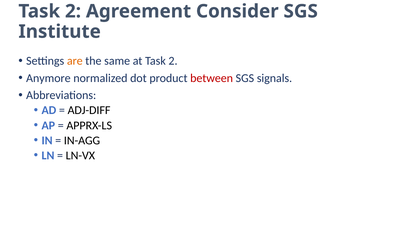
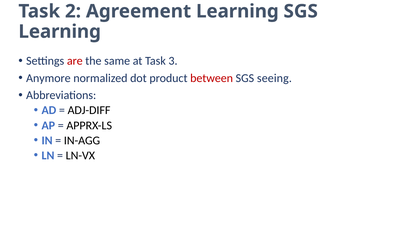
Agreement Consider: Consider -> Learning
Institute at (60, 32): Institute -> Learning
are colour: orange -> red
at Task 2: 2 -> 3
signals: signals -> seeing
